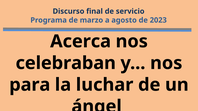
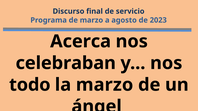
para: para -> todo
la luchar: luchar -> marzo
